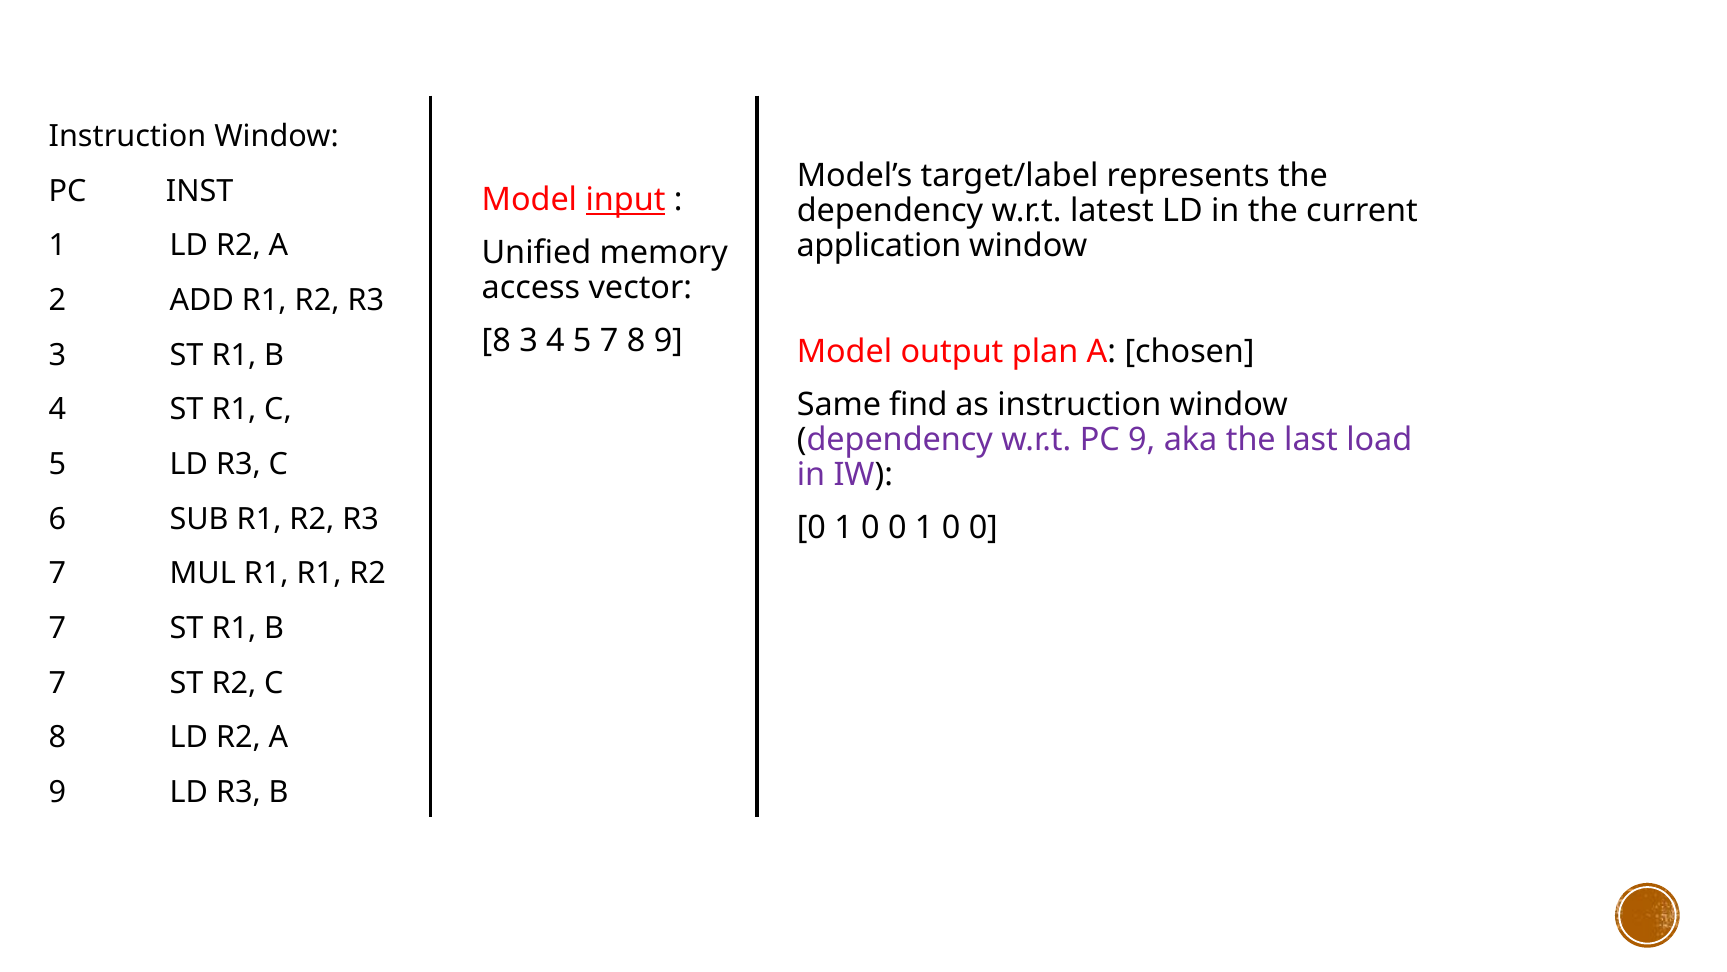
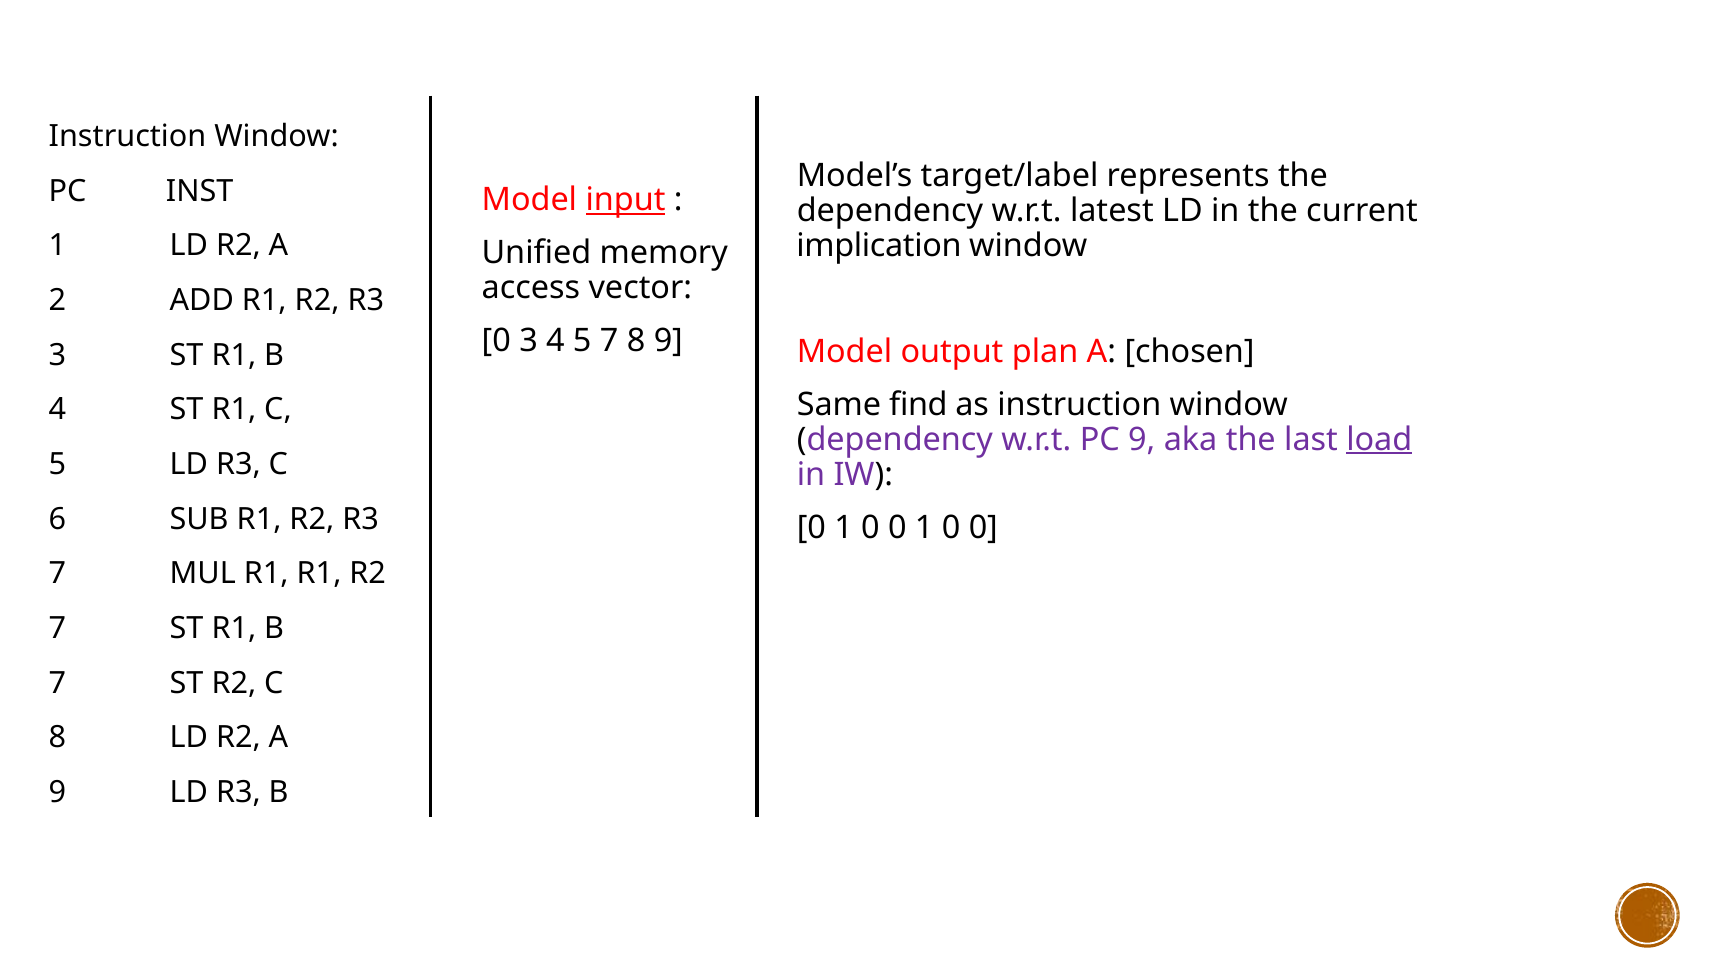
application: application -> implication
8 at (496, 341): 8 -> 0
load underline: none -> present
